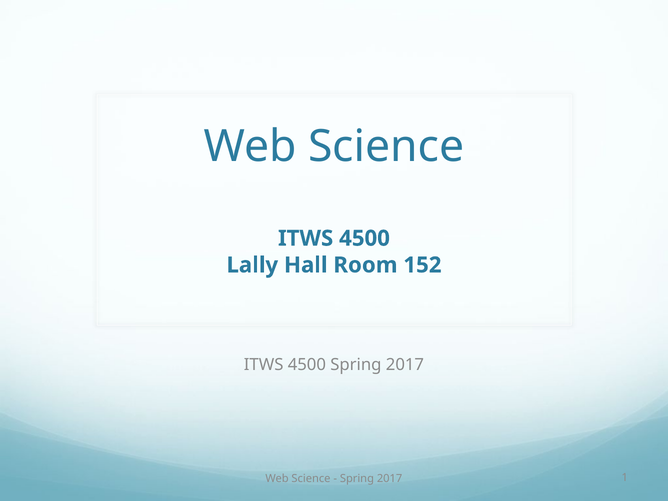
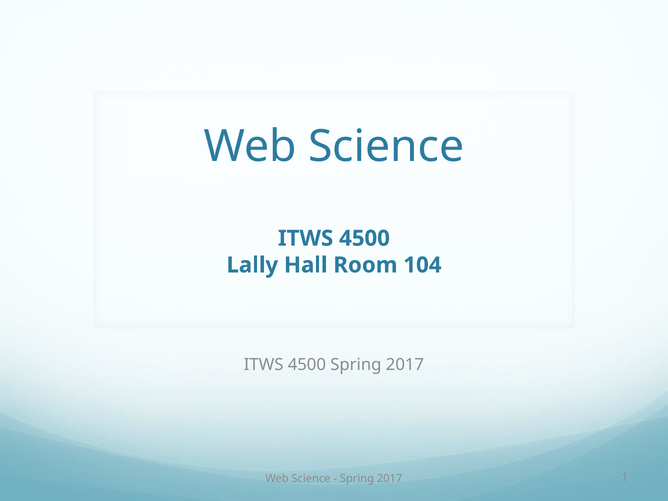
152: 152 -> 104
